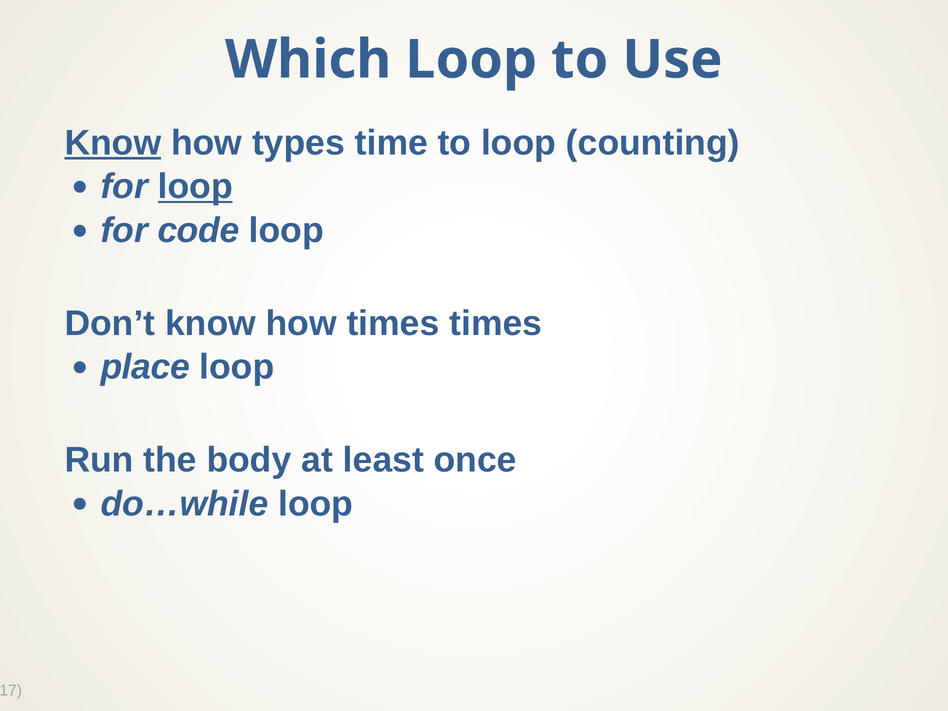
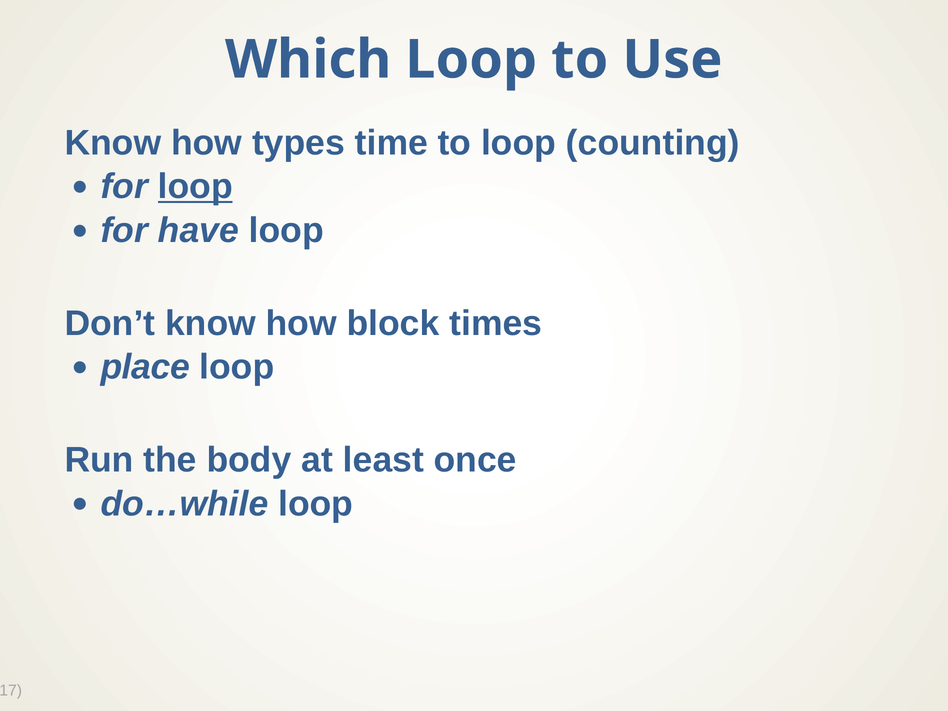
Know at (113, 143) underline: present -> none
code: code -> have
how times: times -> block
